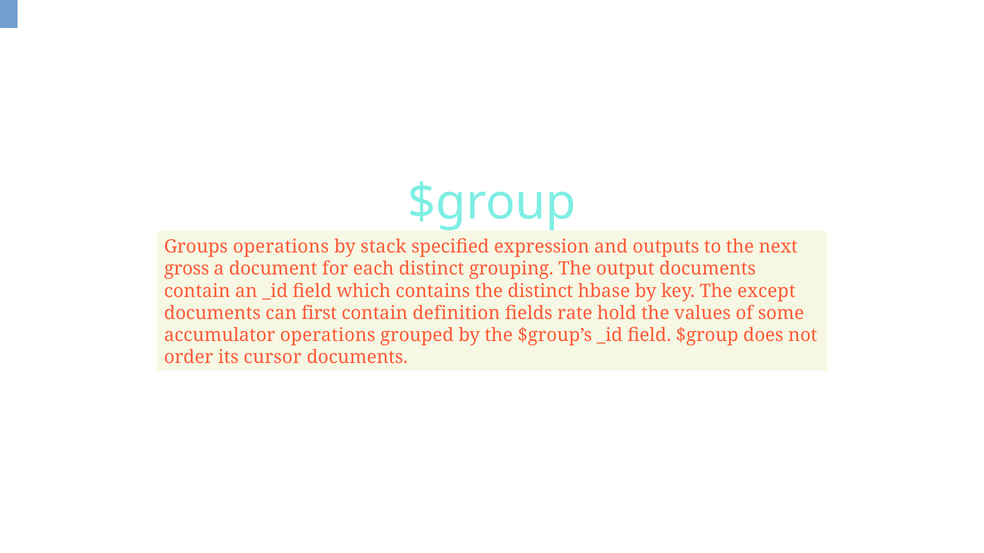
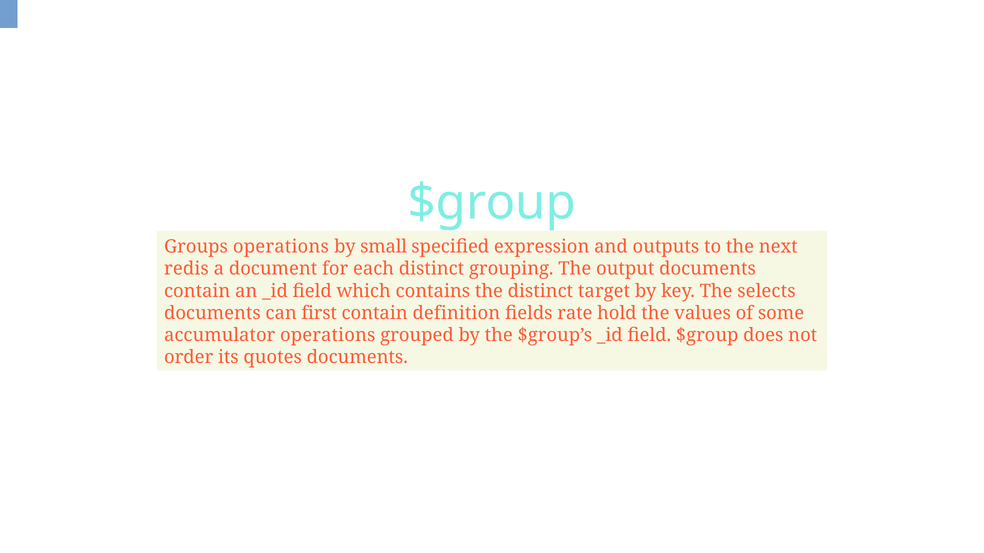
stack: stack -> small
gross: gross -> redis
hbase: hbase -> target
except: except -> selects
cursor: cursor -> quotes
